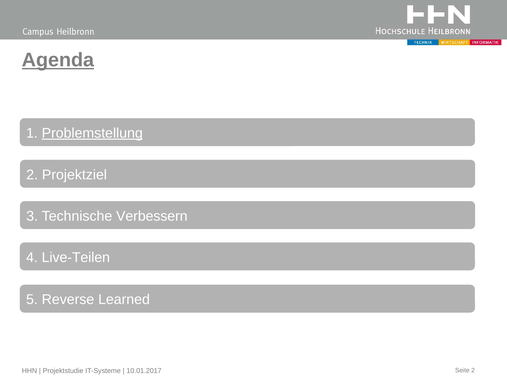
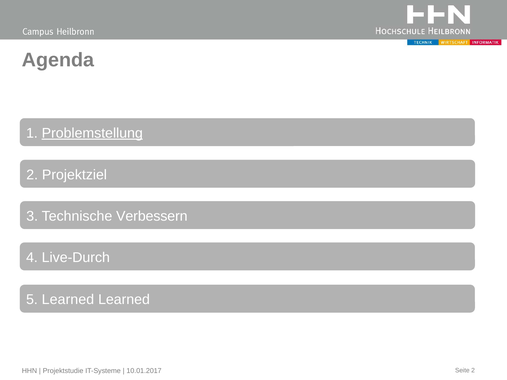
Agenda underline: present -> none
Live-Teilen: Live-Teilen -> Live-Durch
5 Reverse: Reverse -> Learned
